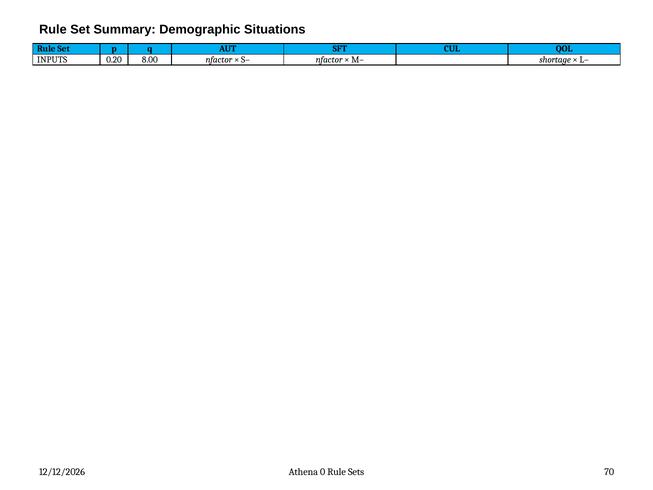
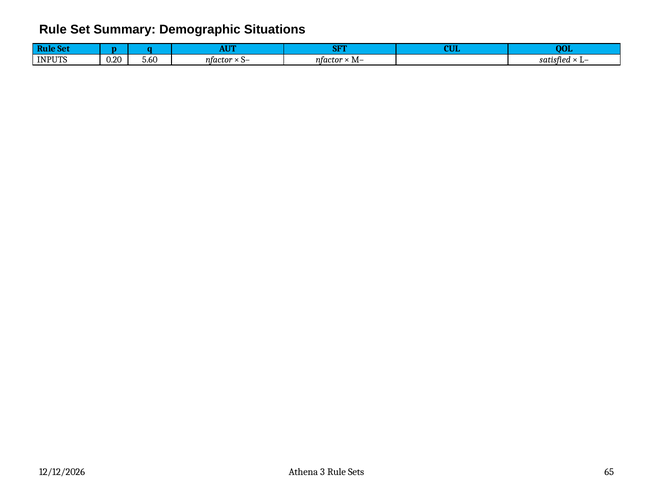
8.00: 8.00 -> 5.60
shortage: shortage -> satisfied
0: 0 -> 3
70: 70 -> 65
